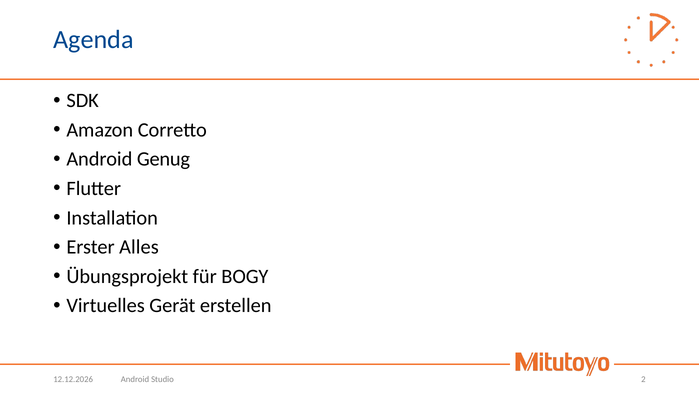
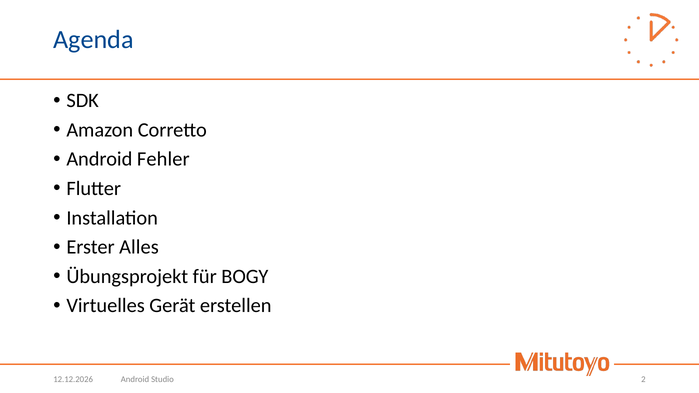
Genug: Genug -> Fehler
